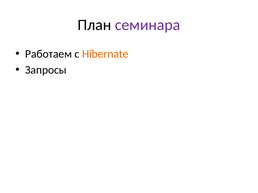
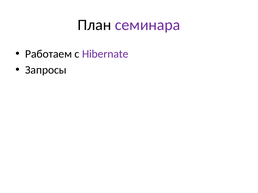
Hibernate colour: orange -> purple
